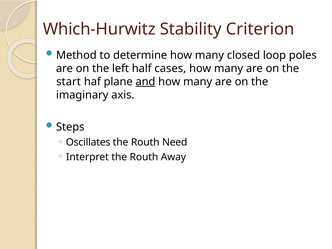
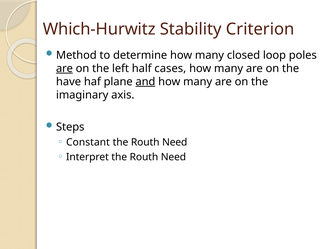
are at (64, 68) underline: none -> present
start: start -> have
Oscillates: Oscillates -> Constant
Interpret the Routh Away: Away -> Need
